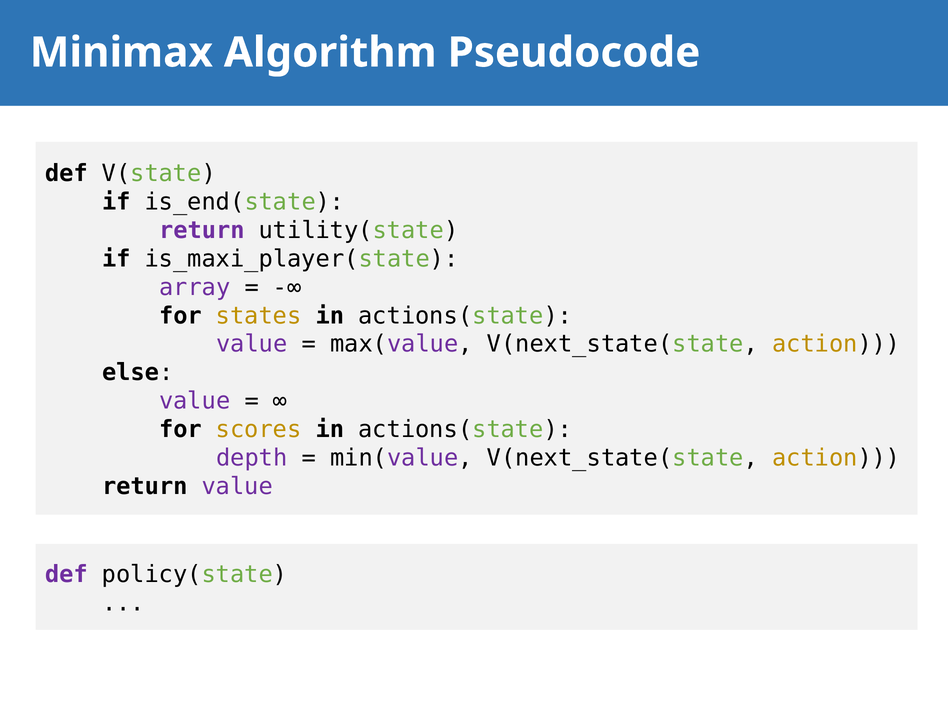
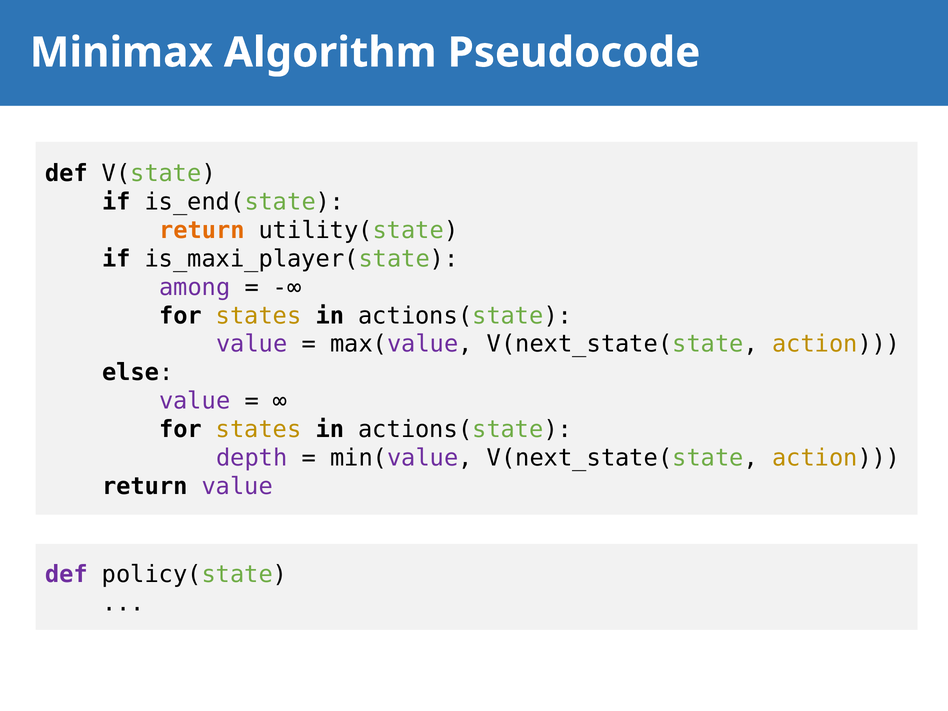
return at (202, 230) colour: purple -> orange
array: array -> among
scores at (259, 429): scores -> states
